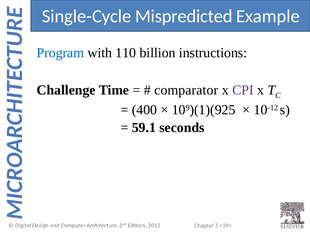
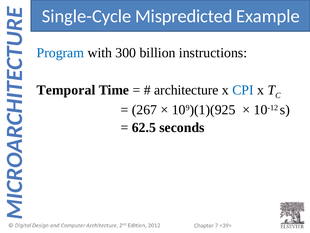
110: 110 -> 300
Challenge: Challenge -> Temporal
comparator: comparator -> architecture
CPI colour: purple -> blue
400: 400 -> 267
59.1: 59.1 -> 62.5
